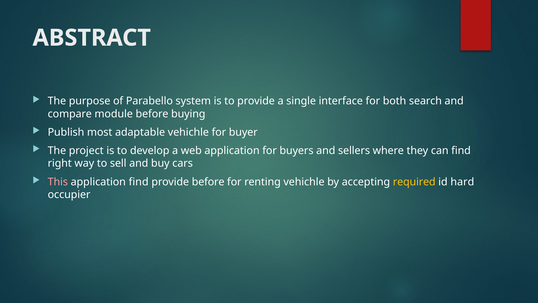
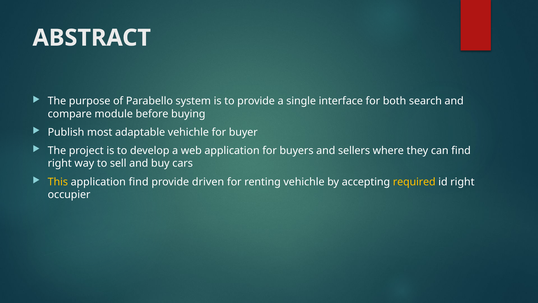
This colour: pink -> yellow
provide before: before -> driven
id hard: hard -> right
